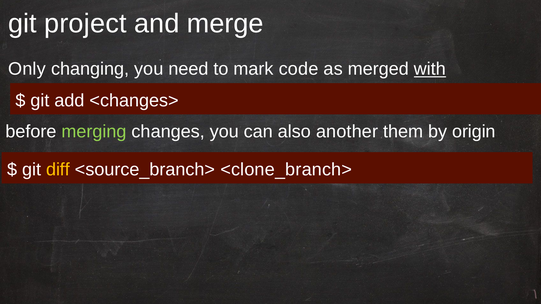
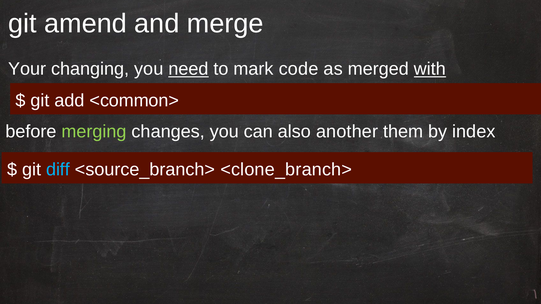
project: project -> amend
Only: Only -> Your
need underline: none -> present
<changes>: <changes> -> <common>
origin: origin -> index
diff colour: yellow -> light blue
